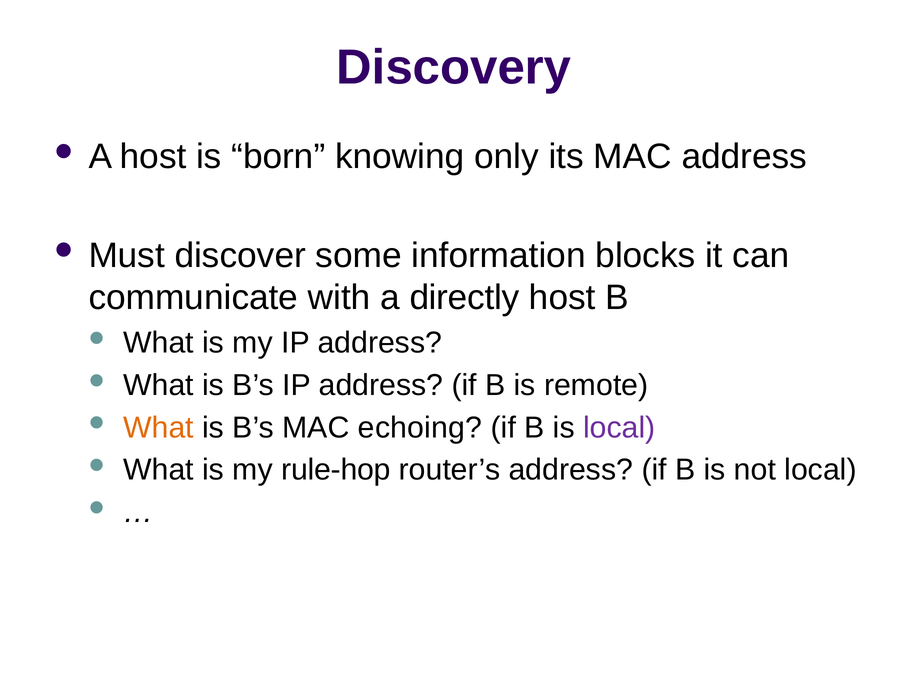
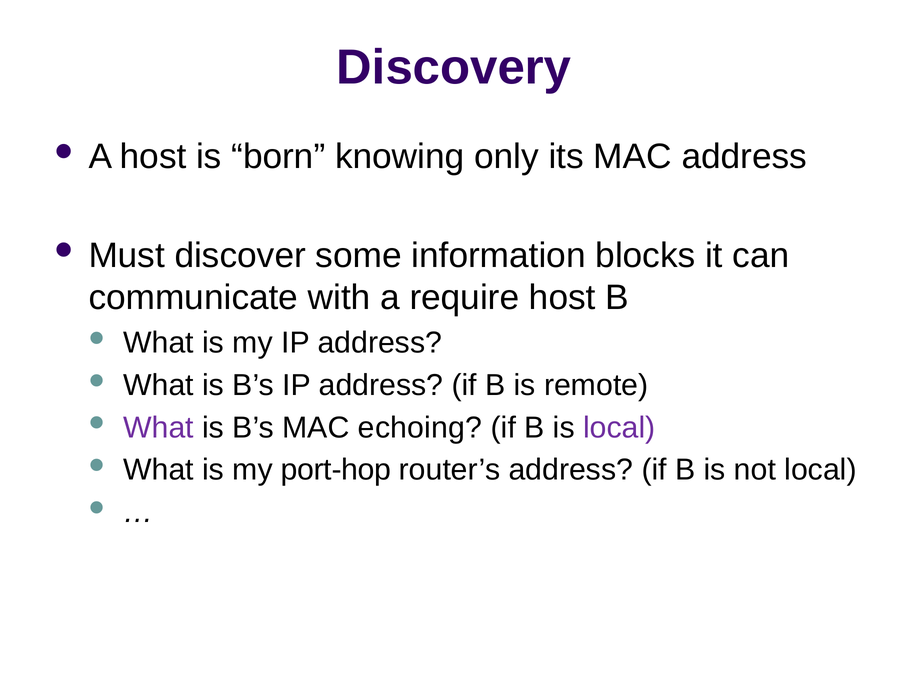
directly: directly -> require
What at (159, 428) colour: orange -> purple
rule-hop: rule-hop -> port-hop
